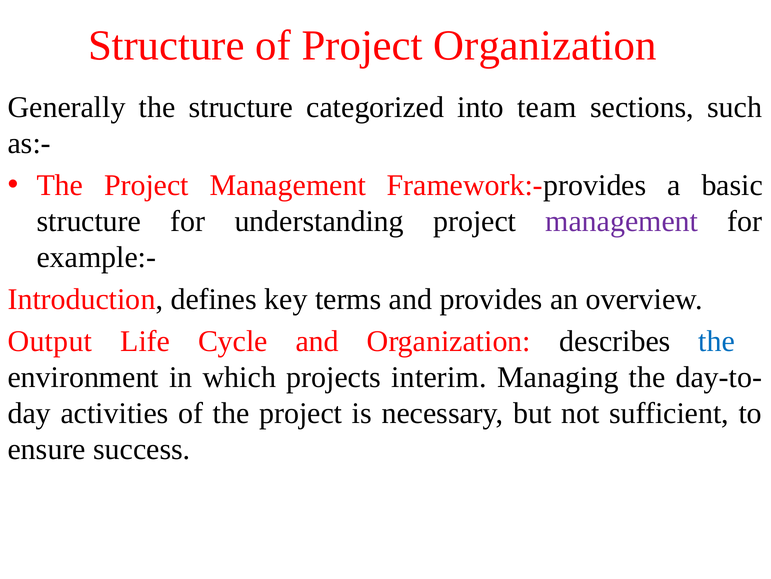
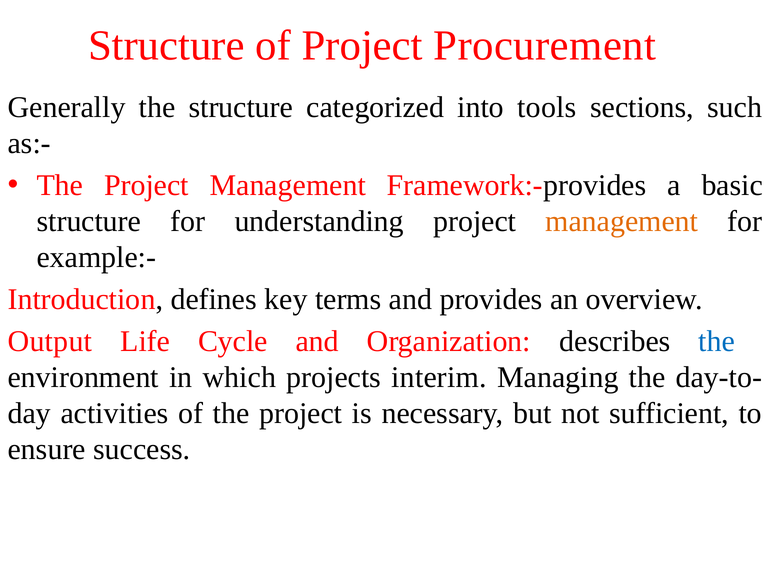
Project Organization: Organization -> Procurement
team: team -> tools
management at (622, 221) colour: purple -> orange
